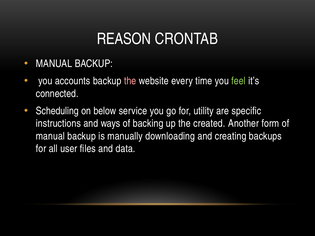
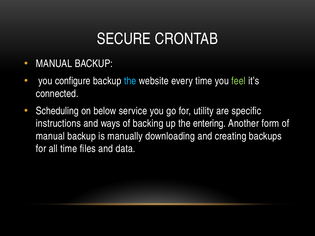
REASON: REASON -> SECURE
accounts: accounts -> configure
the at (130, 81) colour: pink -> light blue
created: created -> entering
all user: user -> time
